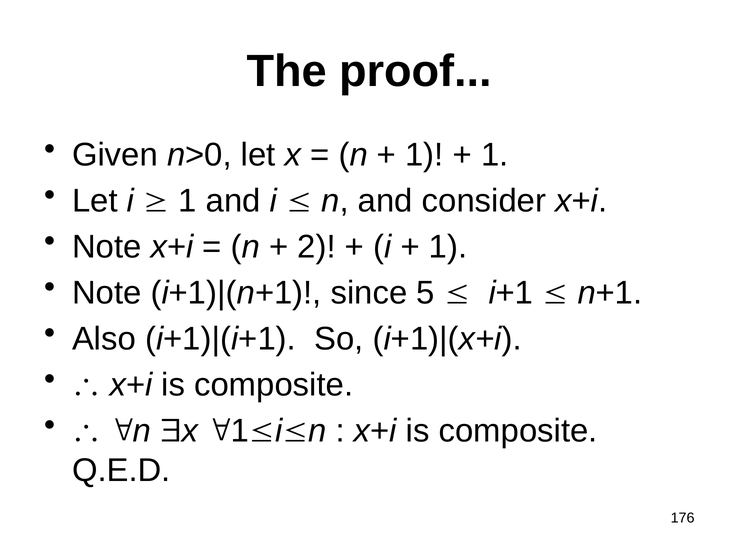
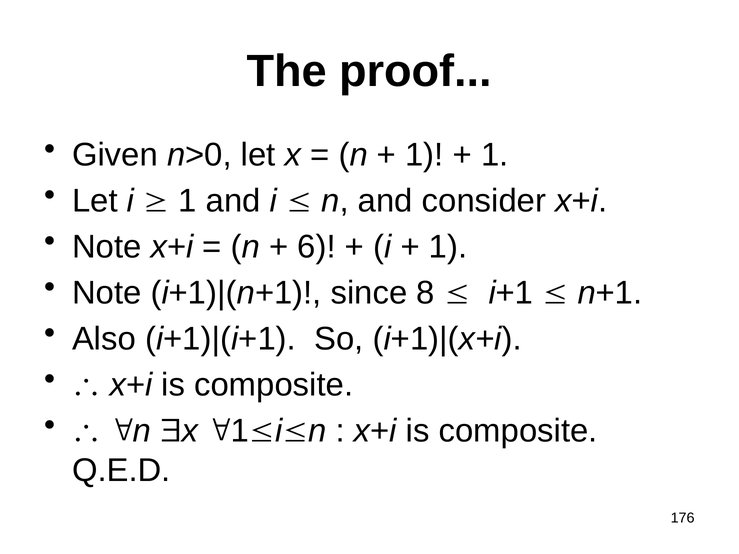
2: 2 -> 6
5: 5 -> 8
